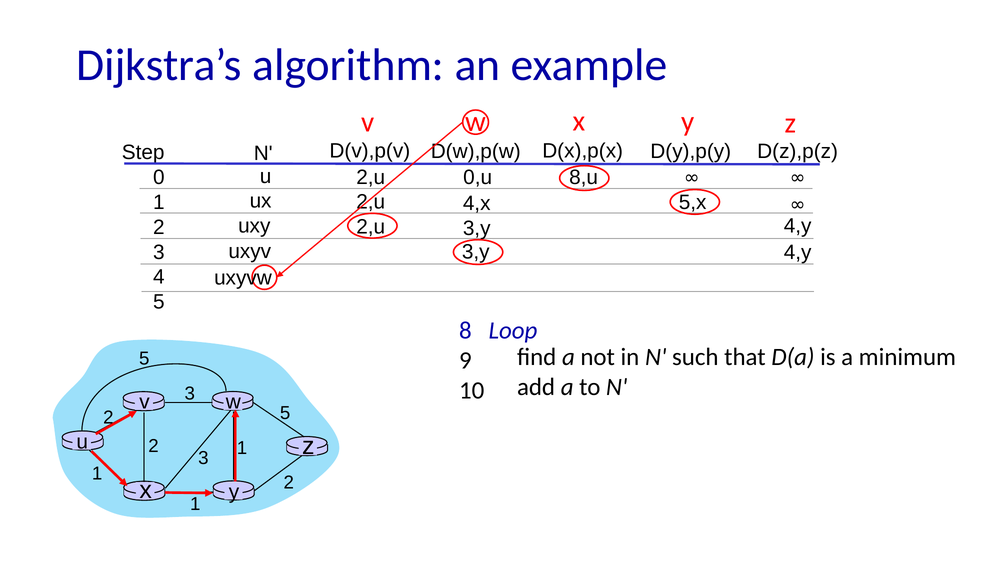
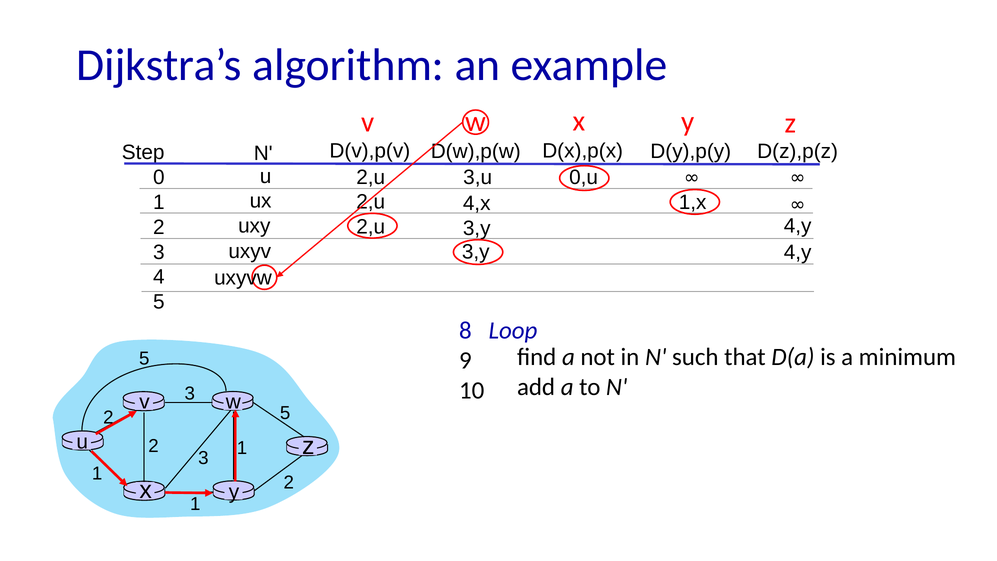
0,u: 0,u -> 3,u
8,u: 8,u -> 0,u
5,x: 5,x -> 1,x
